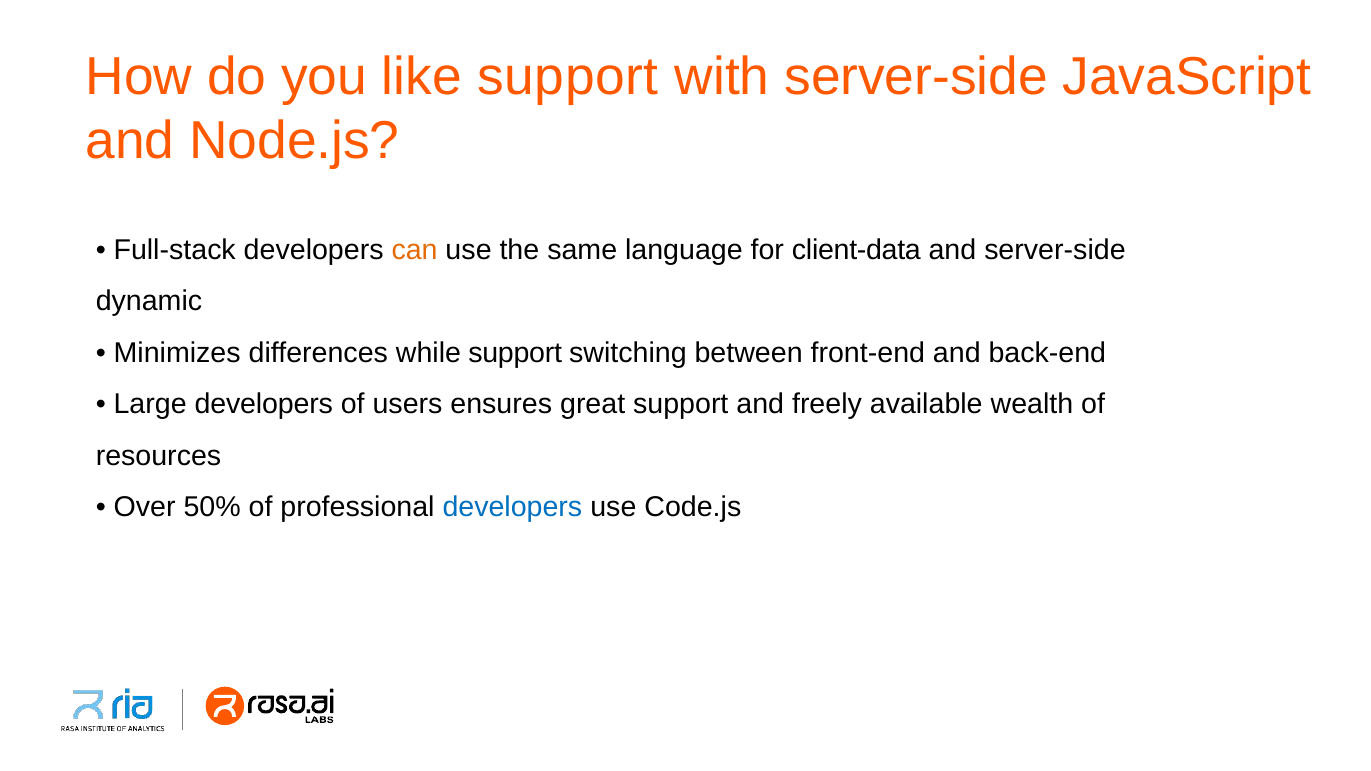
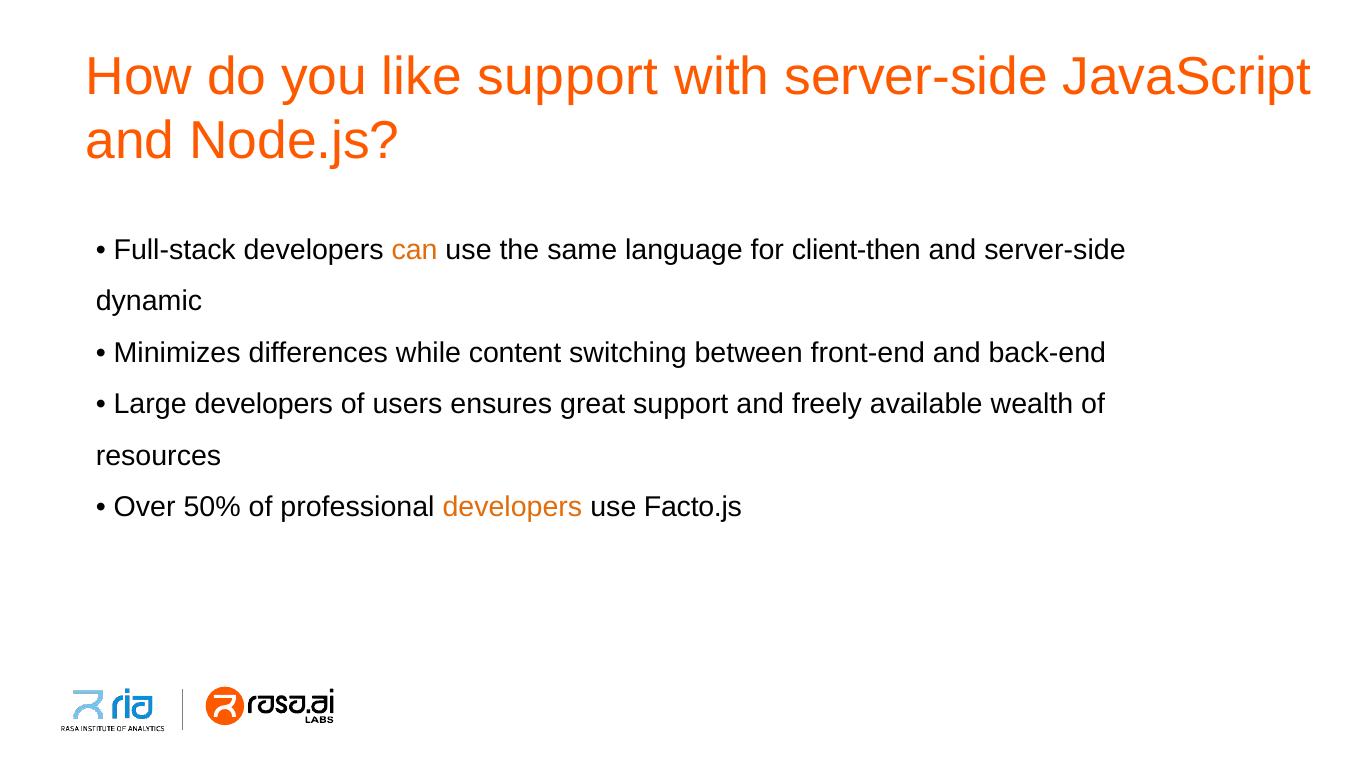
client-data: client-data -> client-then
while support: support -> content
developers at (512, 507) colour: blue -> orange
Code.js: Code.js -> Facto.js
